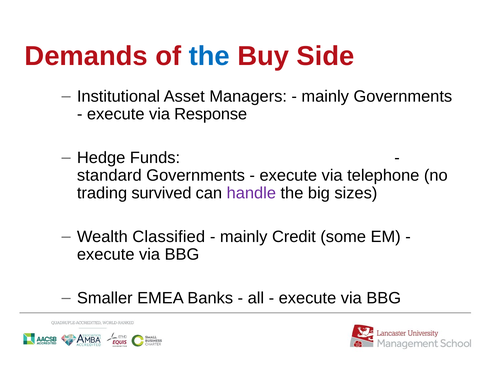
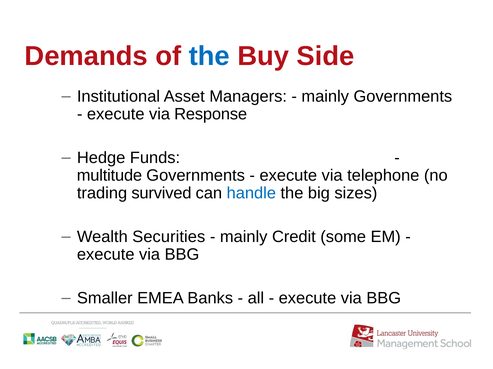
standard: standard -> multitude
handle colour: purple -> blue
Classified: Classified -> Securities
